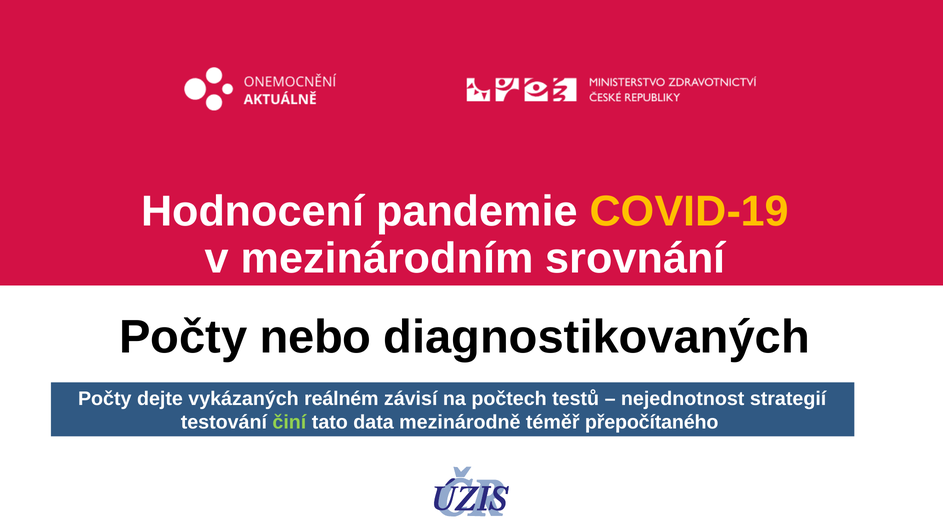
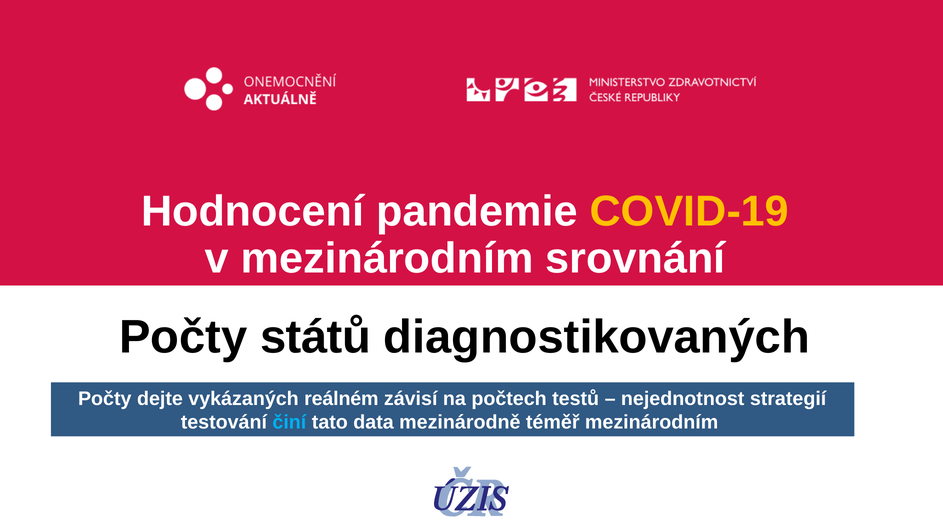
nebo: nebo -> států
činí colour: light green -> light blue
téměř přepočítaného: přepočítaného -> mezinárodním
